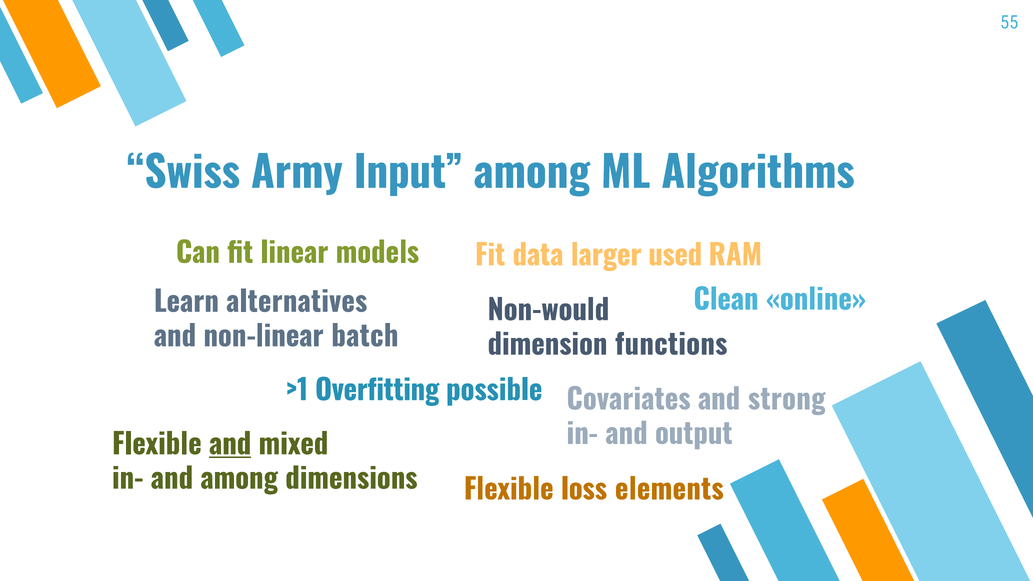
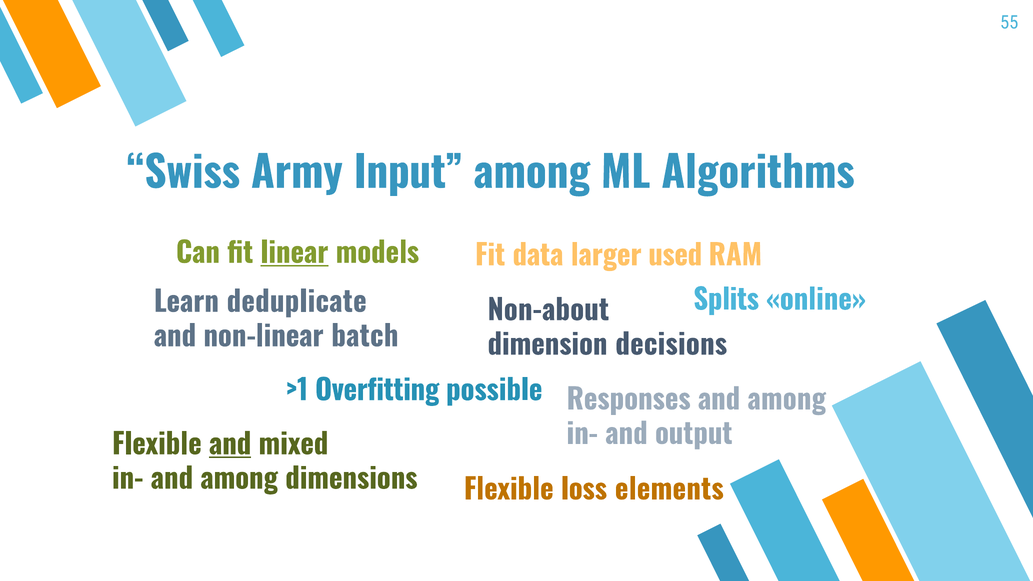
linear underline: none -> present
Clean: Clean -> Splits
alternatives: alternatives -> deduplicate
Non-would: Non-would -> Non-about
functions: functions -> decisions
Covariates: Covariates -> Responses
strong at (787, 400): strong -> among
